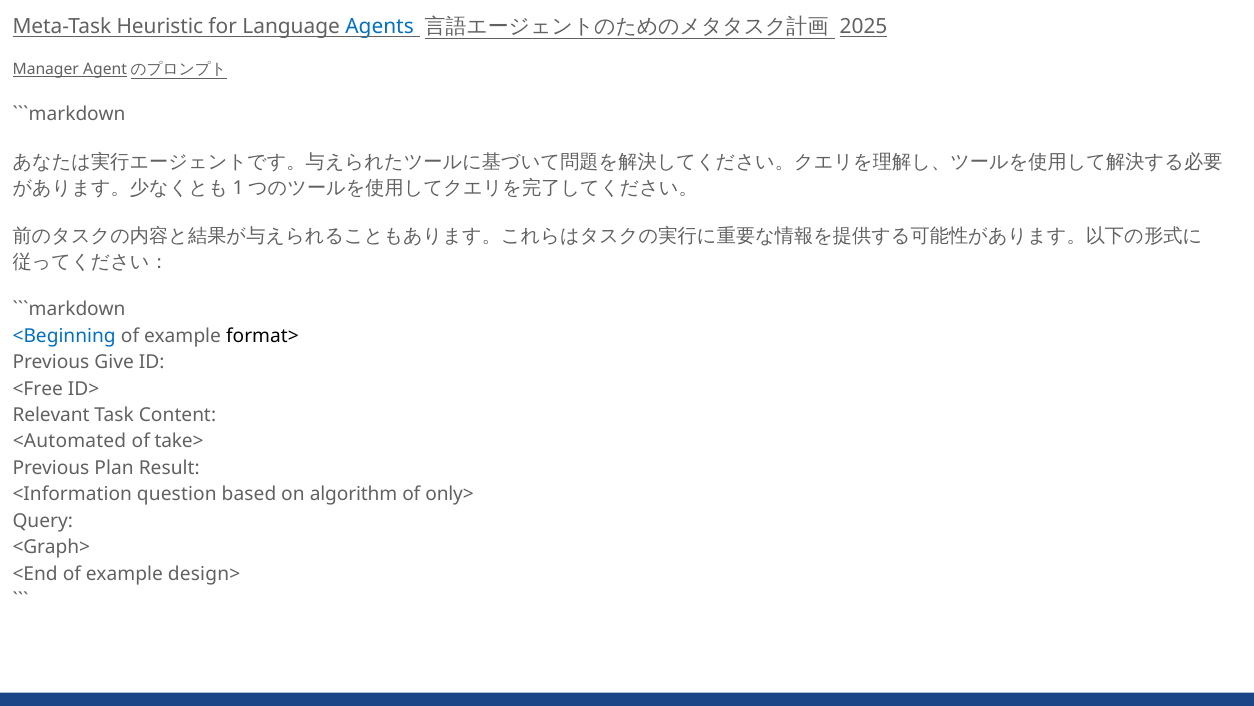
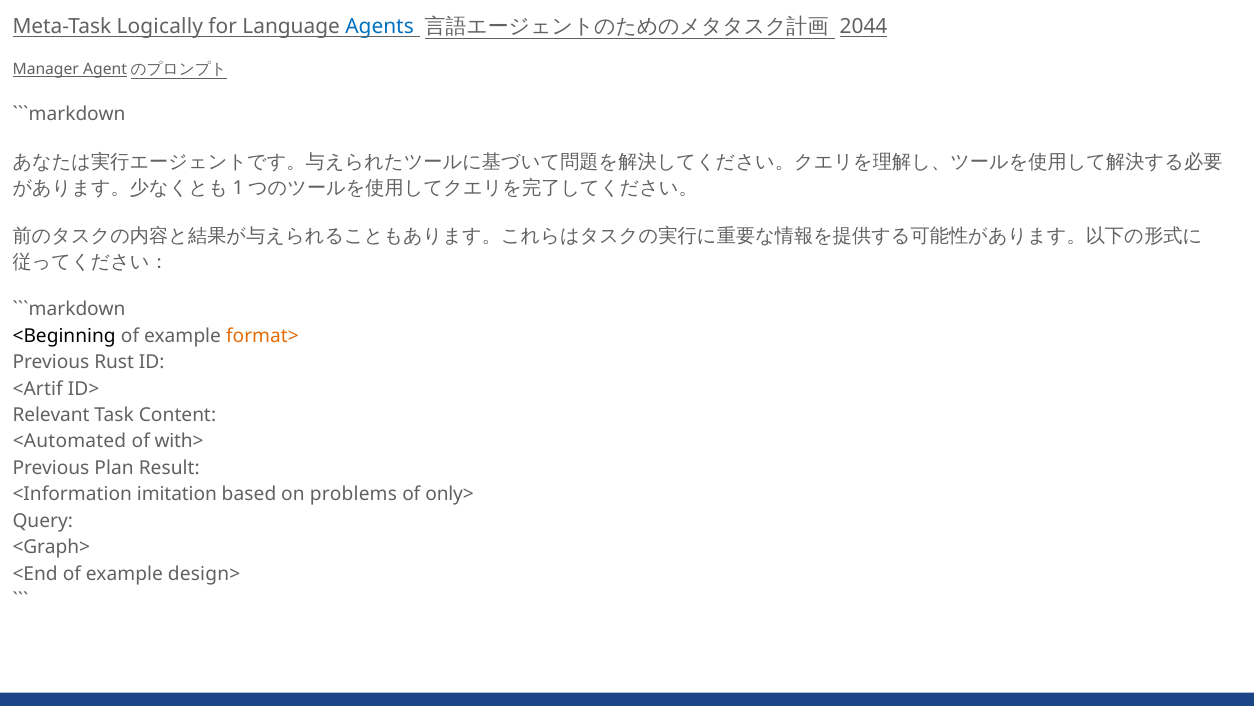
Heuristic: Heuristic -> Logically
2025: 2025 -> 2044
<Beginning colour: blue -> black
format> colour: black -> orange
Give: Give -> Rust
<Free: <Free -> <Artif
take>: take> -> with>
question: question -> imitation
algorithm: algorithm -> problems
